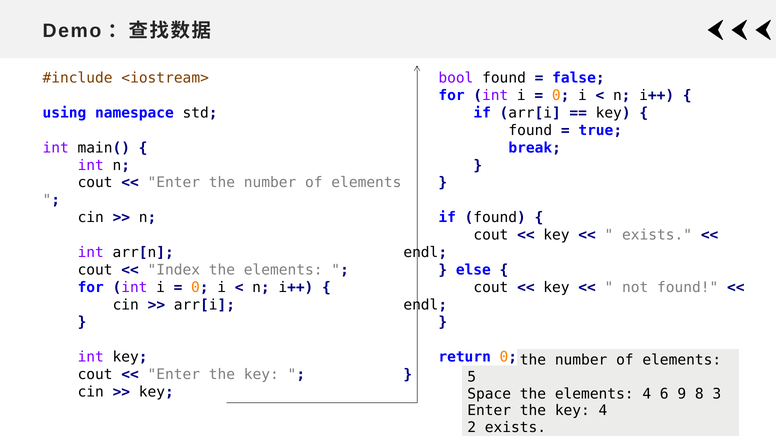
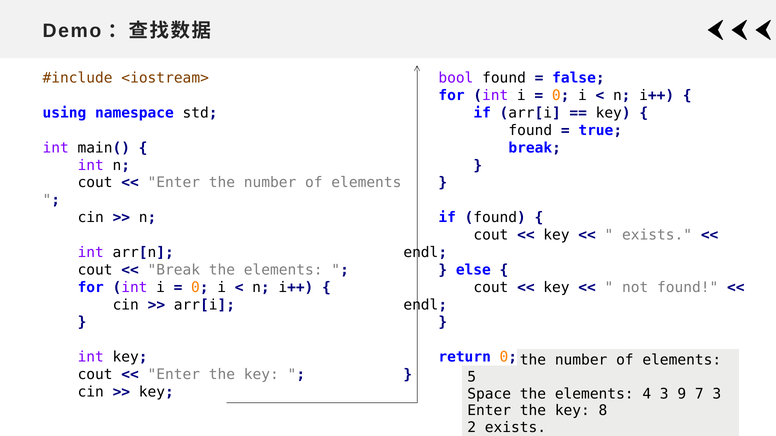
Index at (174, 270): Index -> Break
4 6: 6 -> 3
8: 8 -> 7
key 4: 4 -> 8
